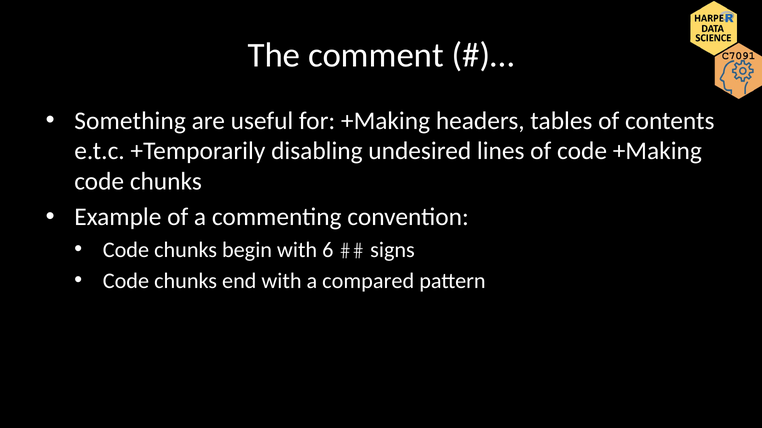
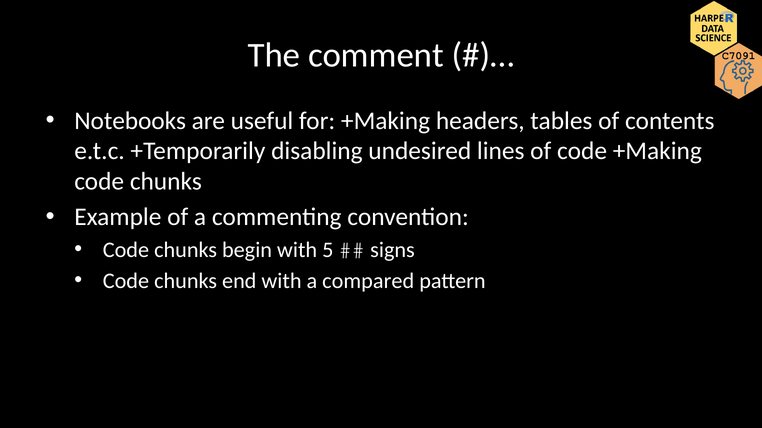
Something: Something -> Notebooks
6: 6 -> 5
